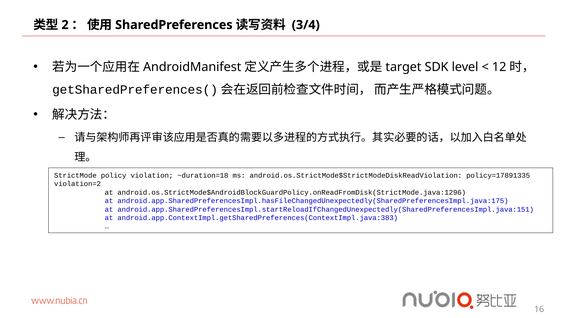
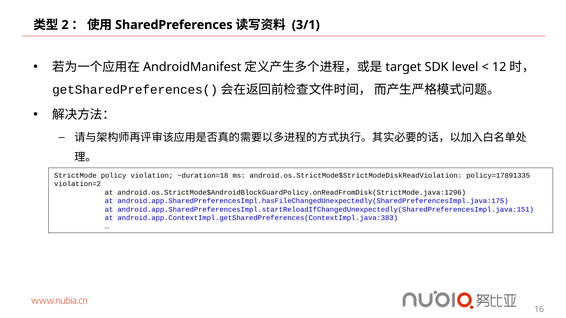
3/4: 3/4 -> 3/1
